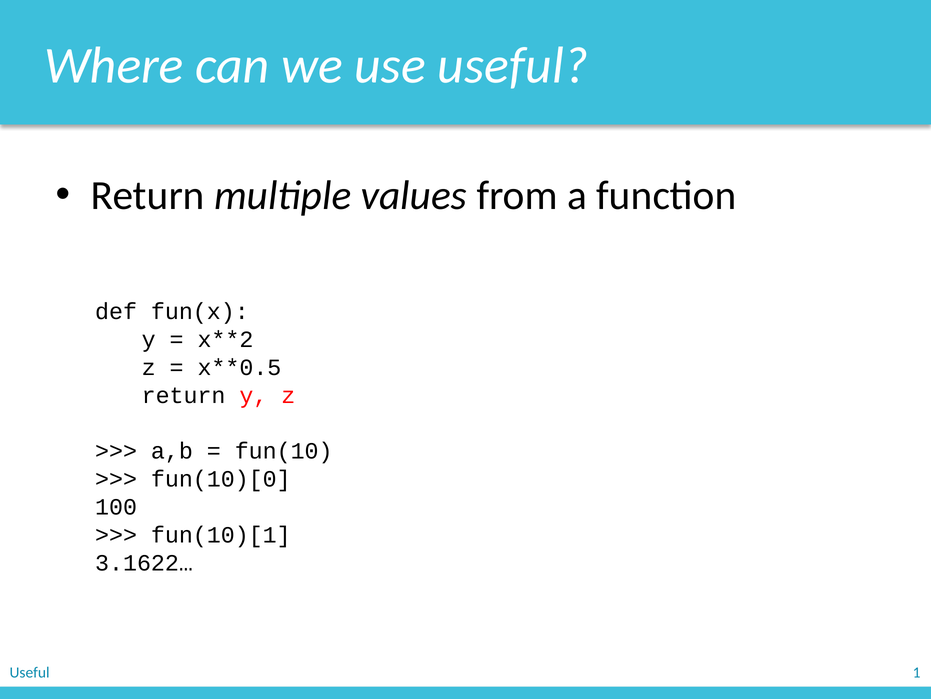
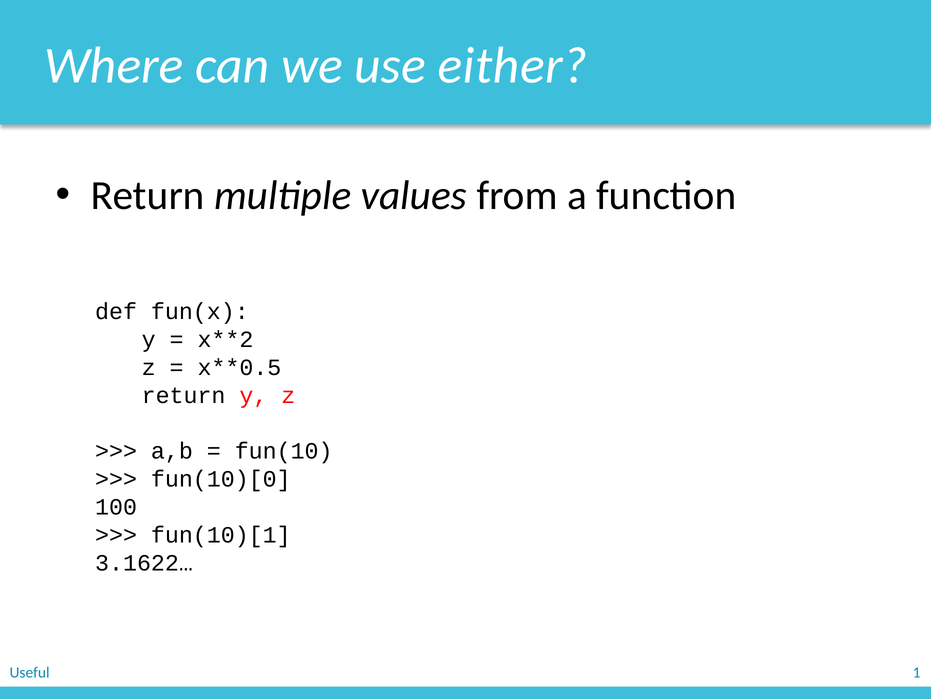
use useful: useful -> either
